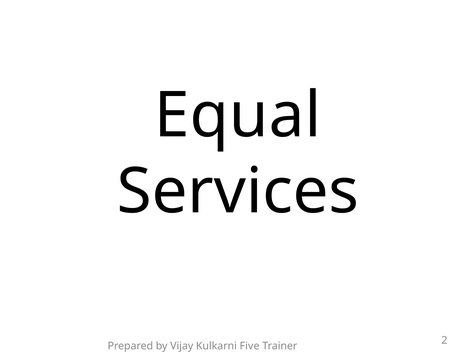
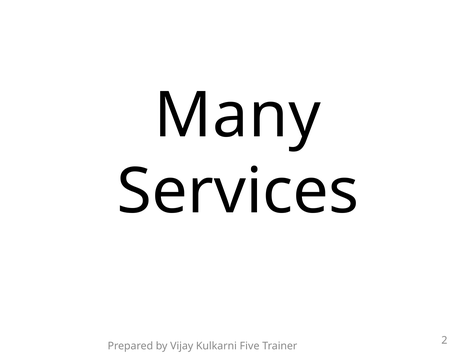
Equal: Equal -> Many
